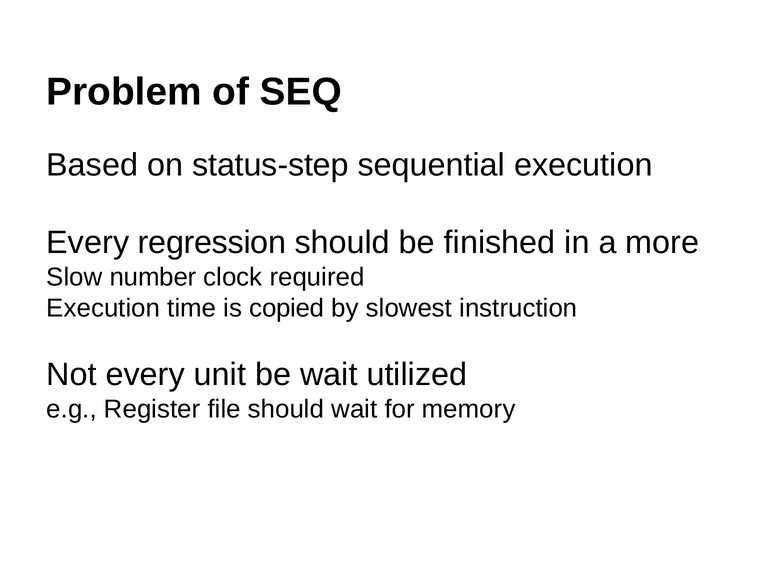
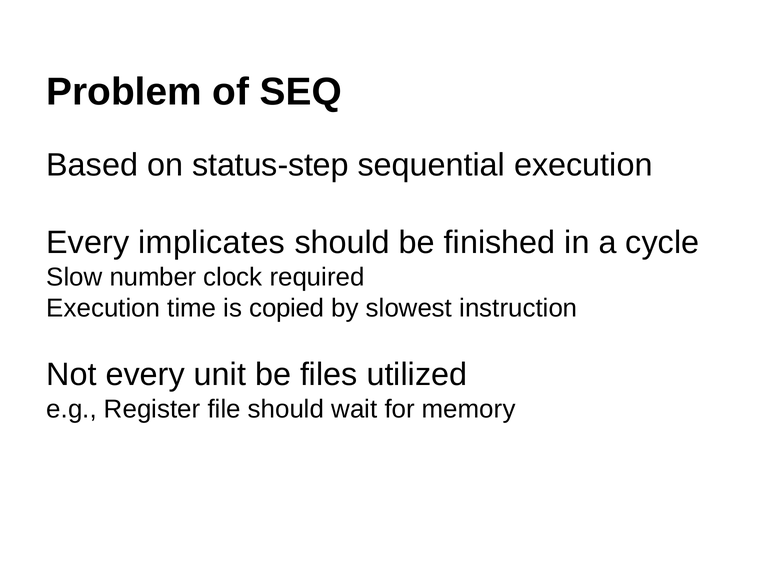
regression: regression -> implicates
more: more -> cycle
be wait: wait -> files
